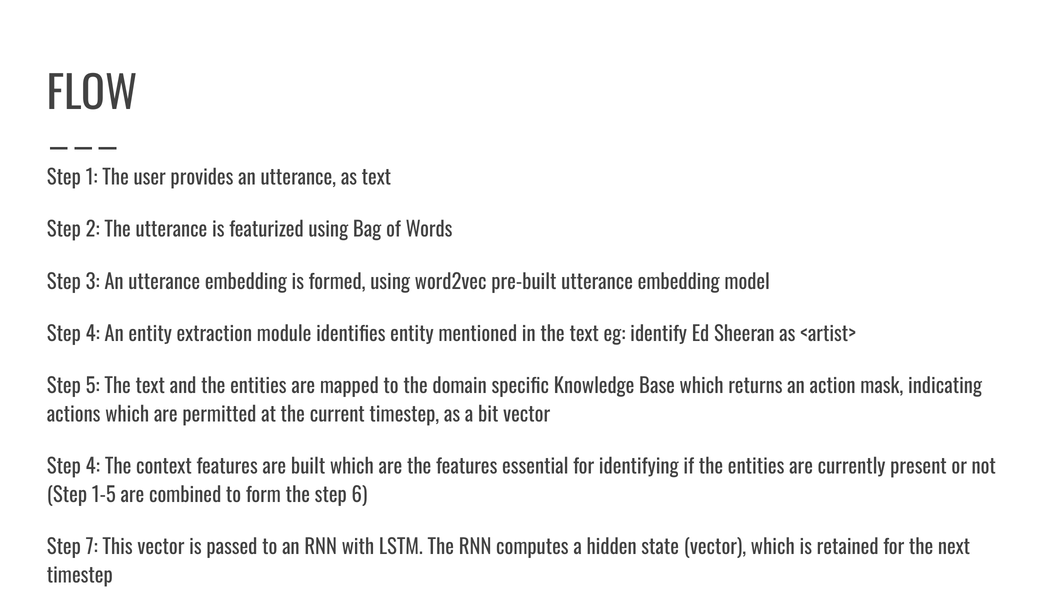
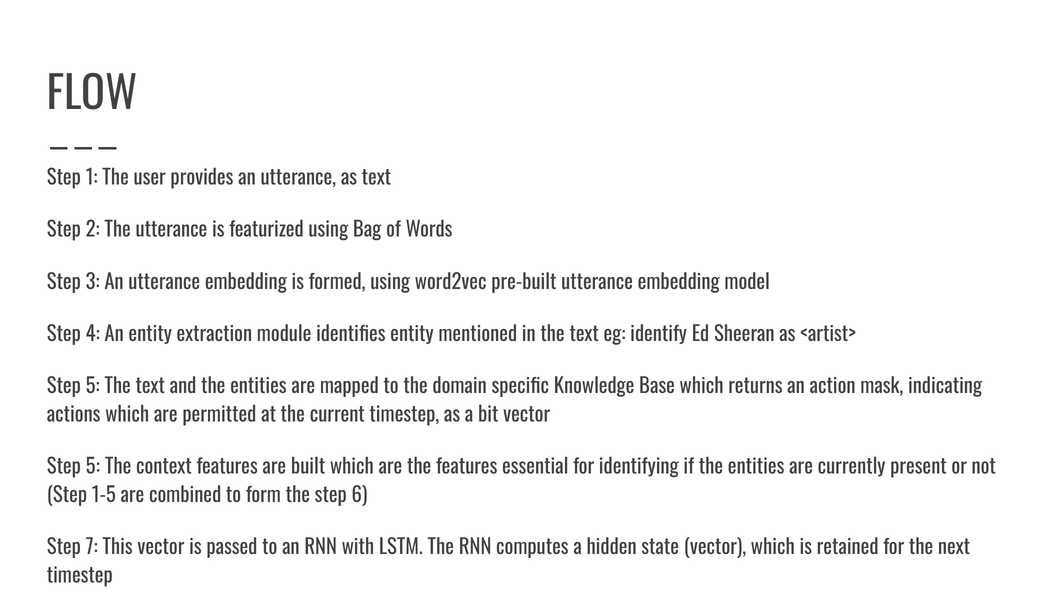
4 at (93, 467): 4 -> 5
